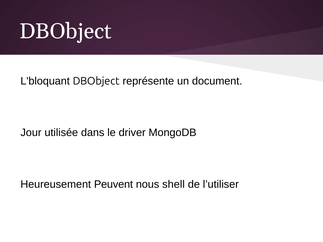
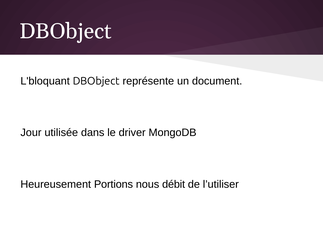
Peuvent: Peuvent -> Portions
shell: shell -> débit
